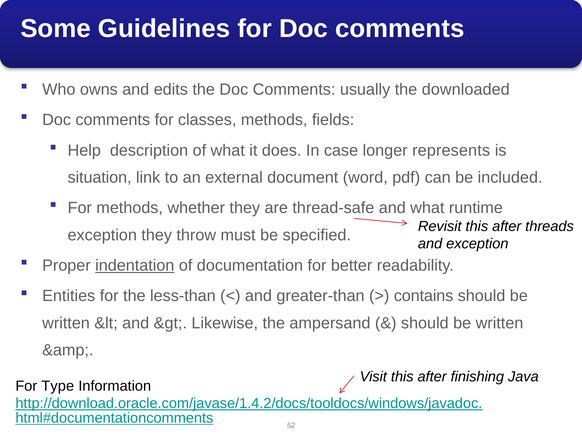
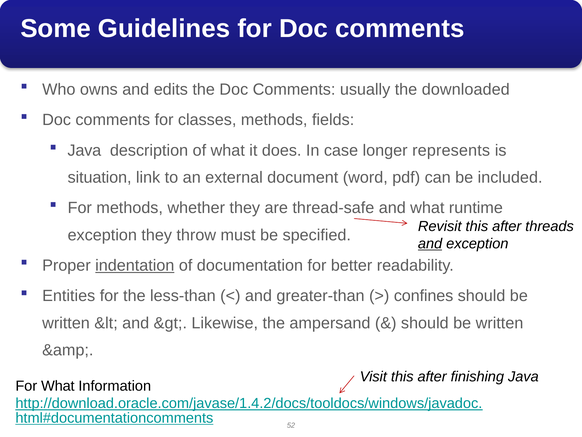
Help at (84, 150): Help -> Java
and at (430, 243) underline: none -> present
contains: contains -> confines
For Type: Type -> What
